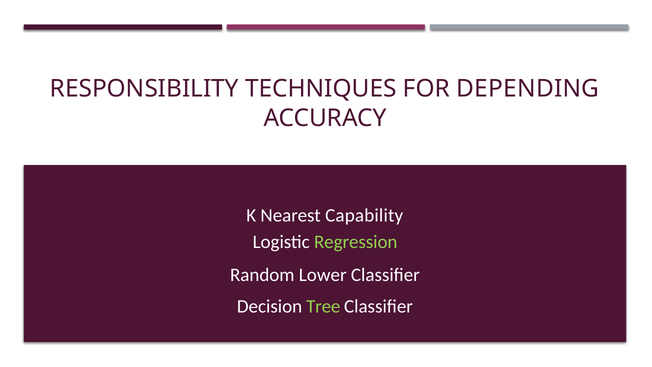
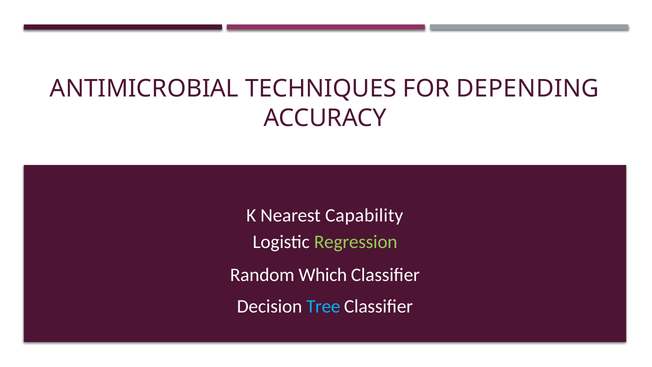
RESPONSIBILITY: RESPONSIBILITY -> ANTIMICROBIAL
Lower: Lower -> Which
Tree colour: light green -> light blue
